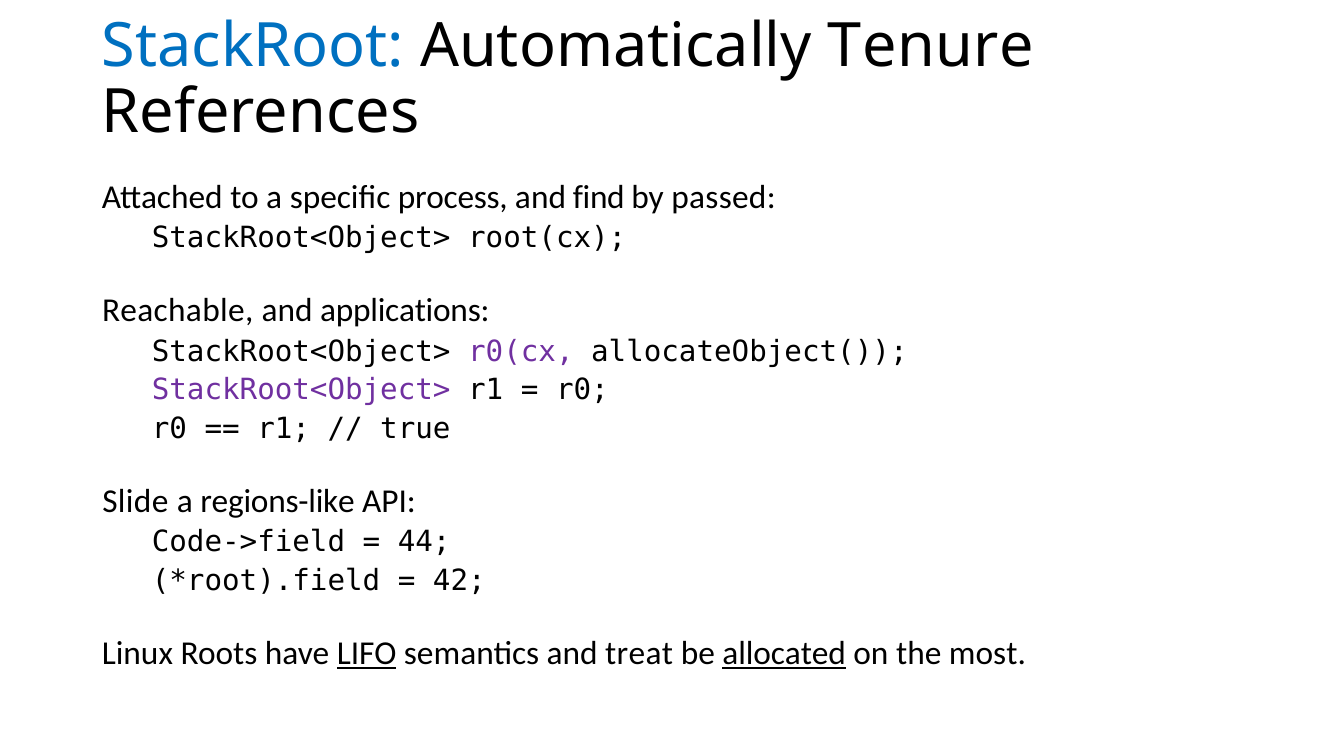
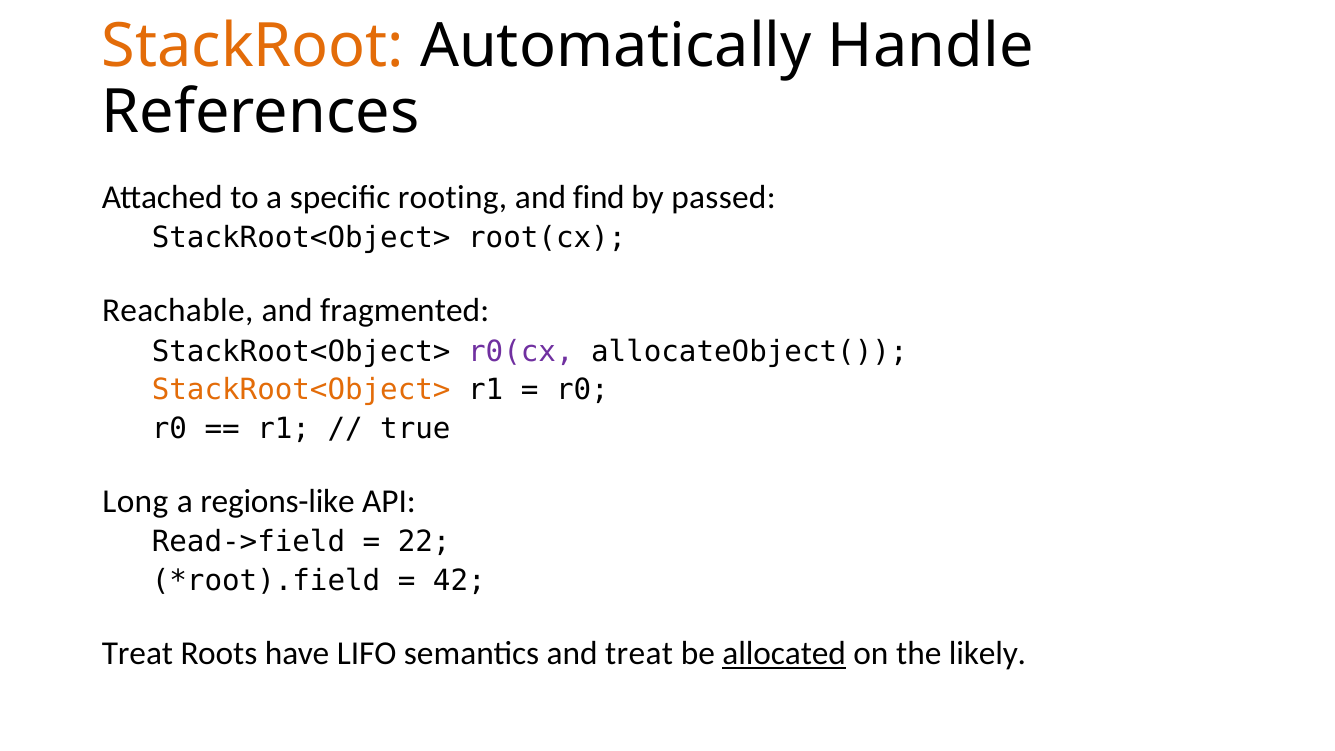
StackRoot colour: blue -> orange
Tenure: Tenure -> Handle
process: process -> rooting
applications: applications -> fragmented
StackRoot<Object> at (301, 390) colour: purple -> orange
Slide: Slide -> Long
Code->field: Code->field -> Read->field
44: 44 -> 22
Linux at (137, 653): Linux -> Treat
LIFO underline: present -> none
most: most -> likely
